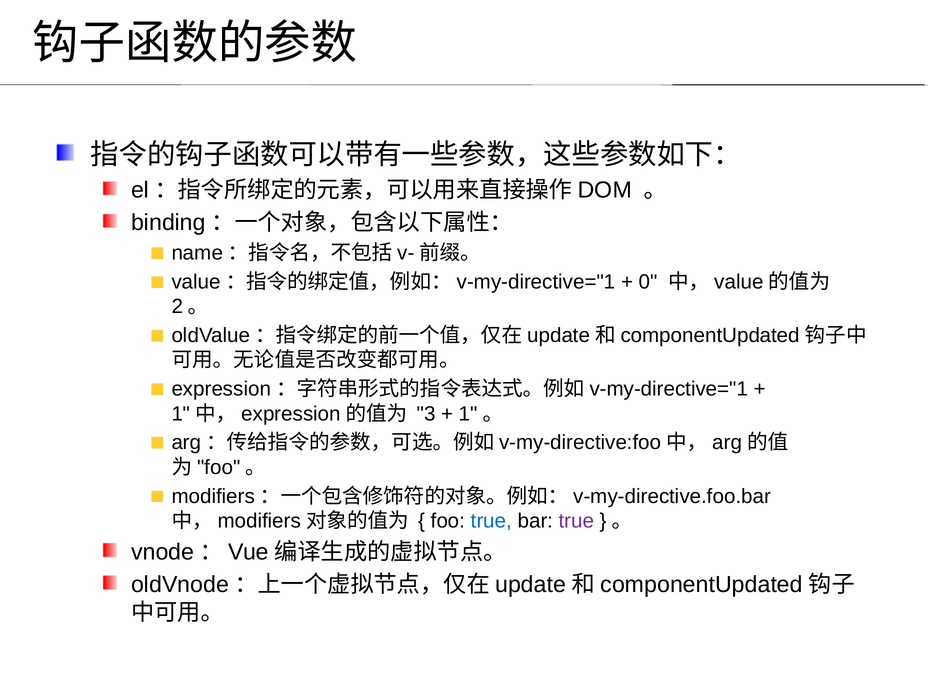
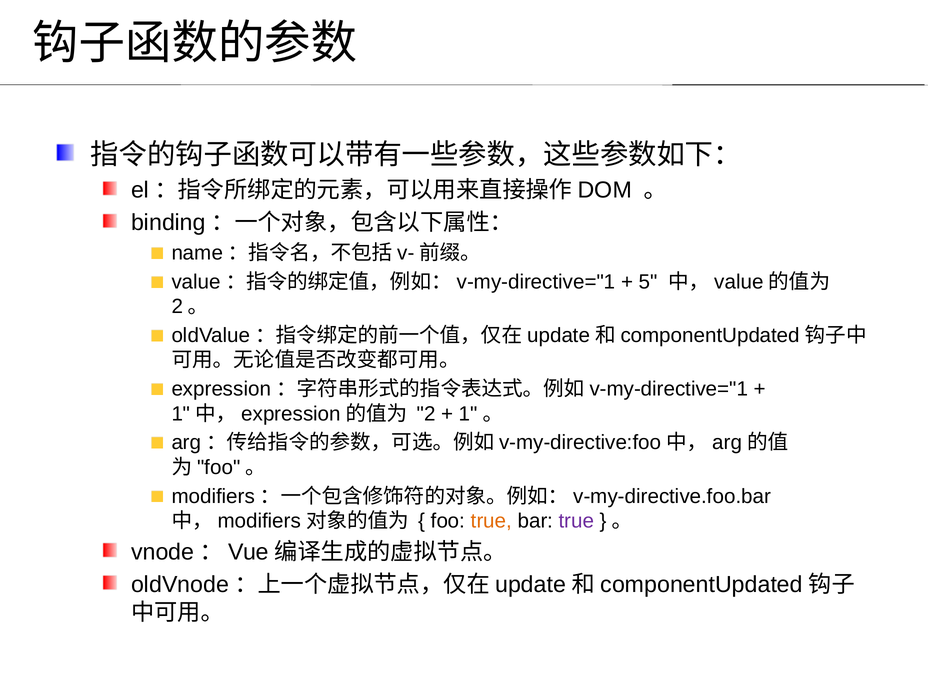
0: 0 -> 5
3: 3 -> 2
true at (491, 521) colour: blue -> orange
